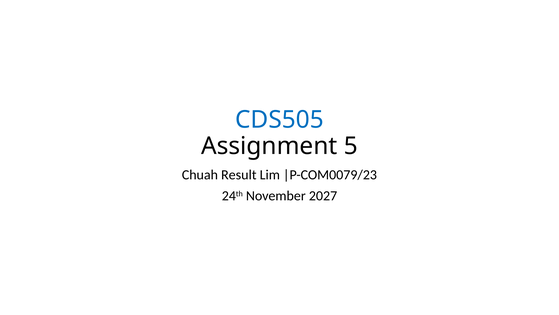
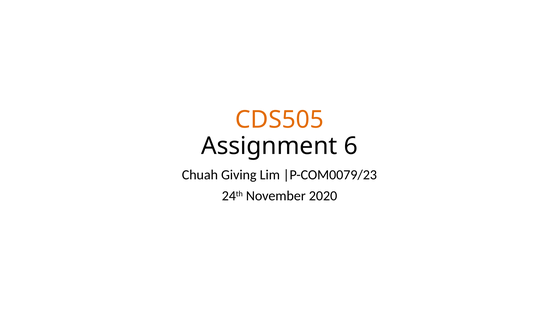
CDS505 colour: blue -> orange
5: 5 -> 6
Result: Result -> Giving
2027: 2027 -> 2020
